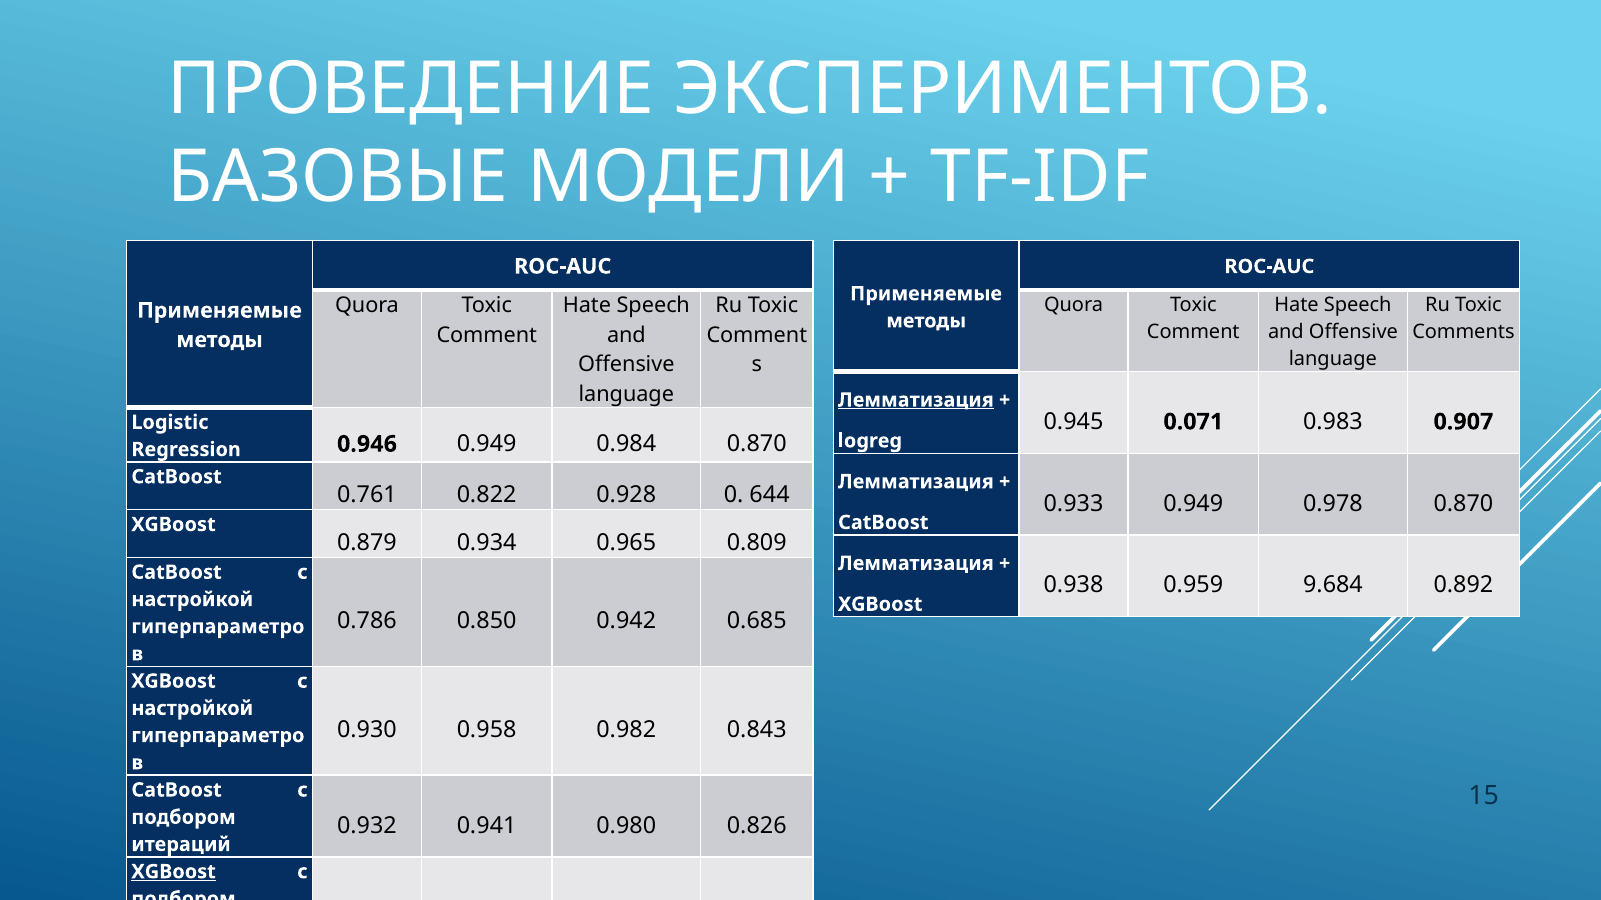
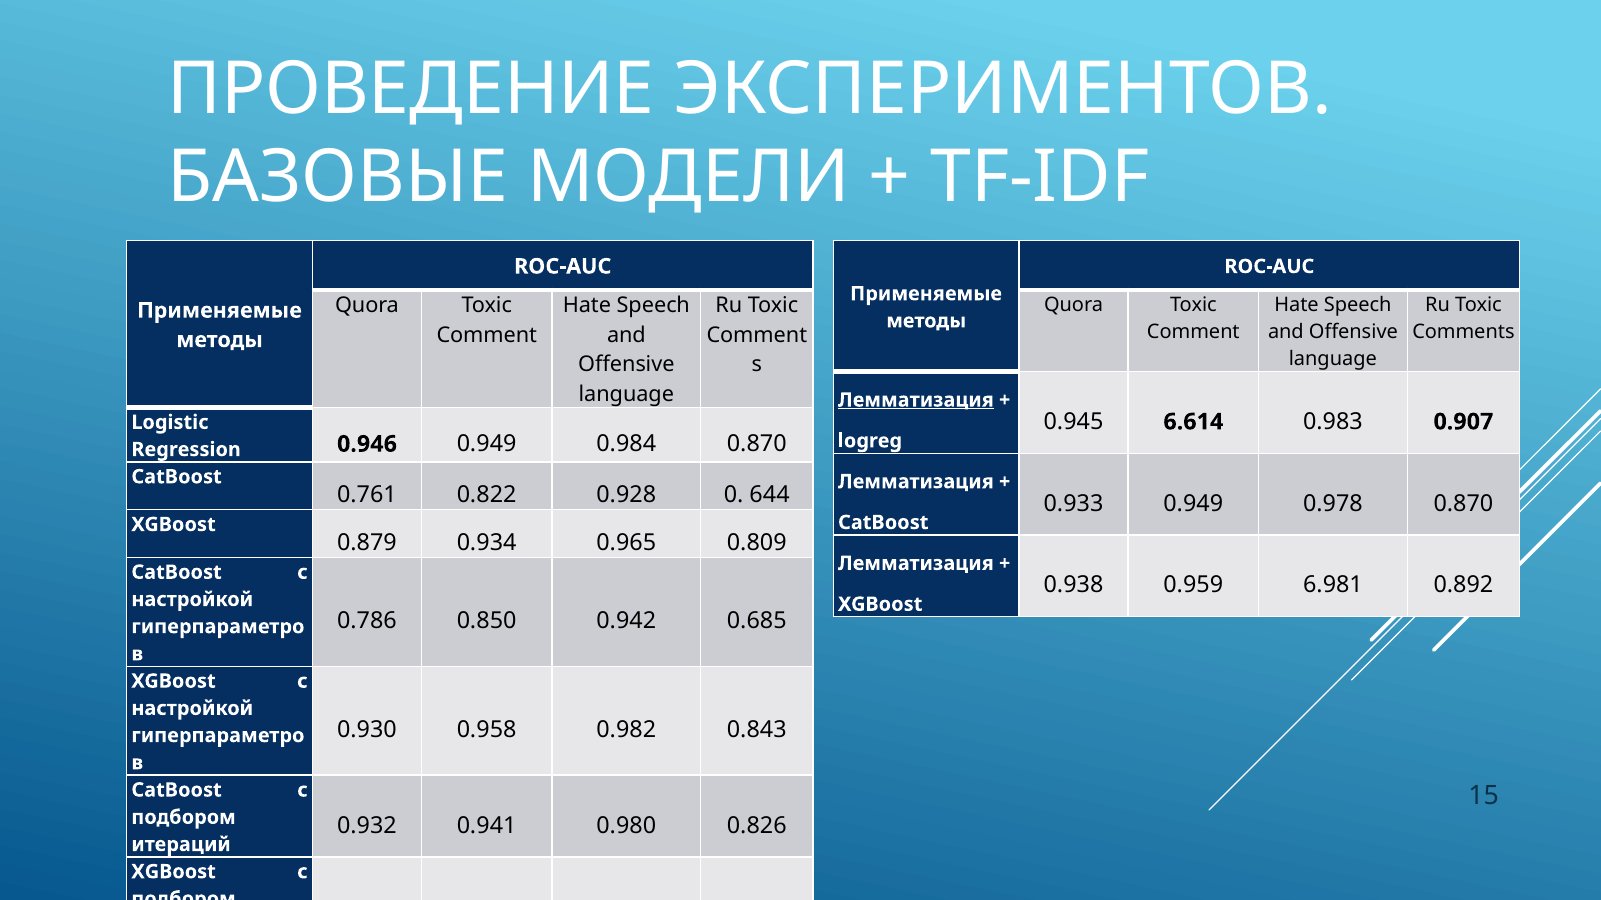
0.071: 0.071 -> 6.614
9.684: 9.684 -> 6.981
XGBoost at (174, 872) underline: present -> none
